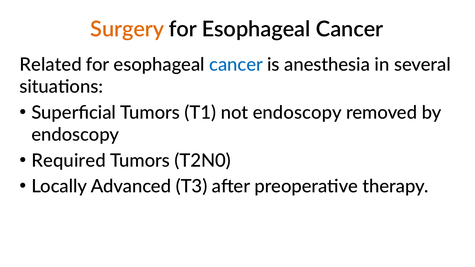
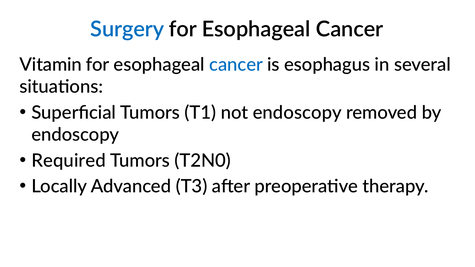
Surgery colour: orange -> blue
Related: Related -> Vitamin
anesthesia: anesthesia -> esophagus
